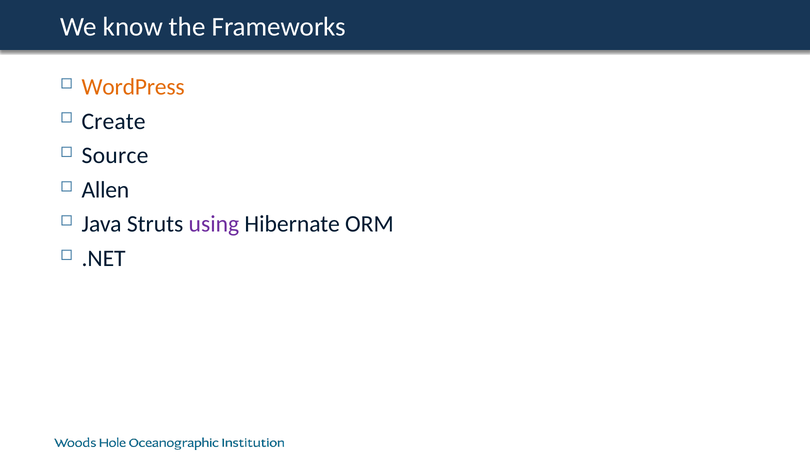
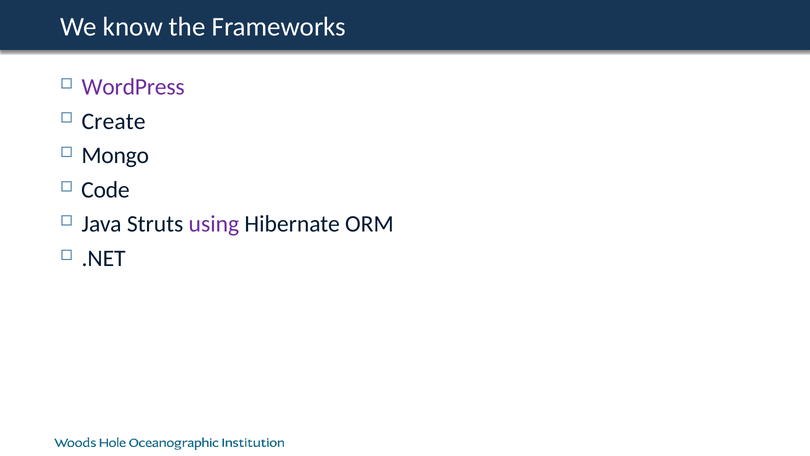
WordPress colour: orange -> purple
Source: Source -> Mongo
Allen: Allen -> Code
